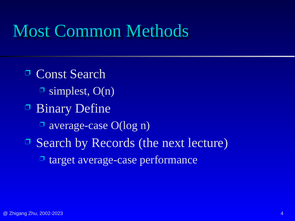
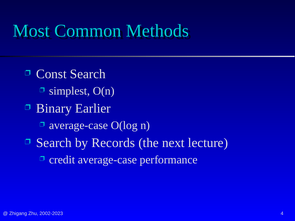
Define: Define -> Earlier
target: target -> credit
